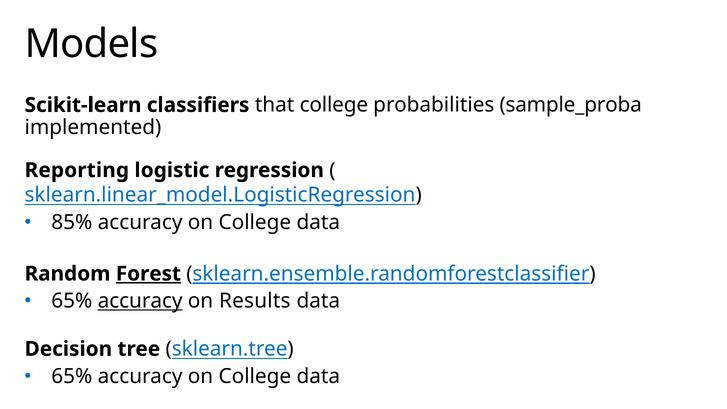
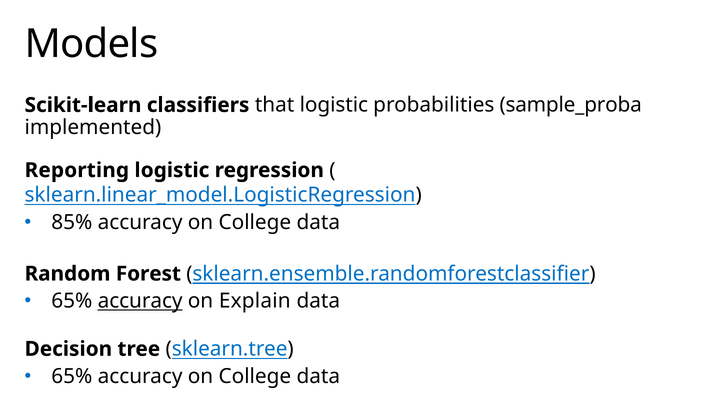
that college: college -> logistic
Forest underline: present -> none
Results: Results -> Explain
